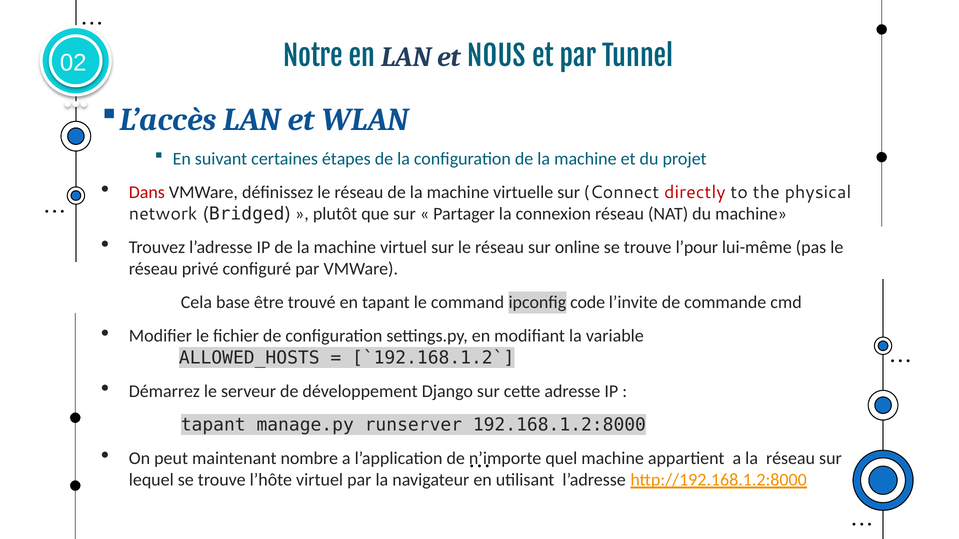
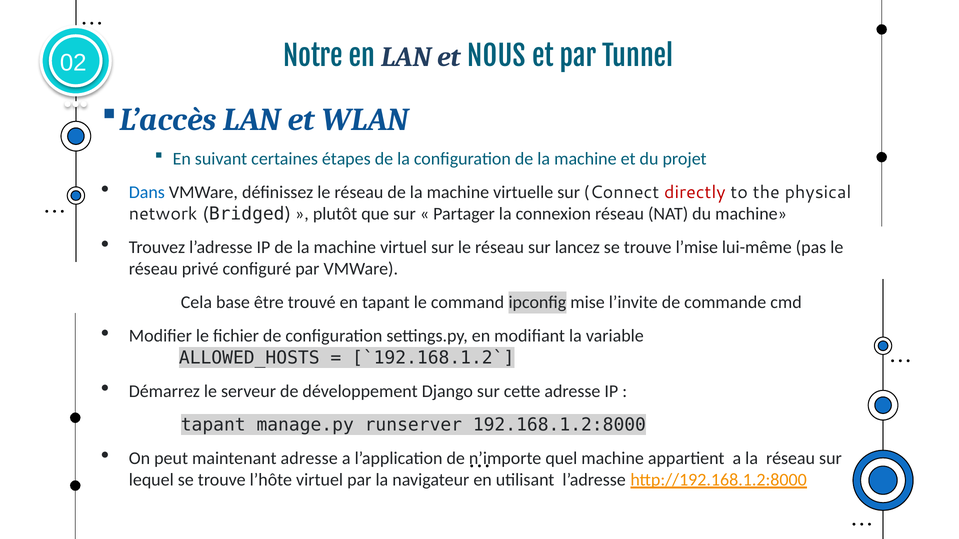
Dans colour: red -> blue
online: online -> lancez
l’pour: l’pour -> l’mise
code: code -> mise
maintenant nombre: nombre -> adresse
